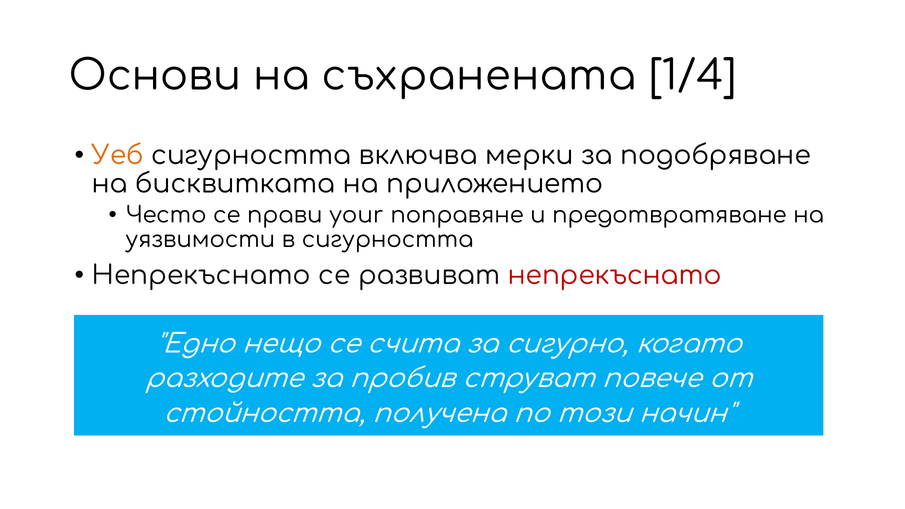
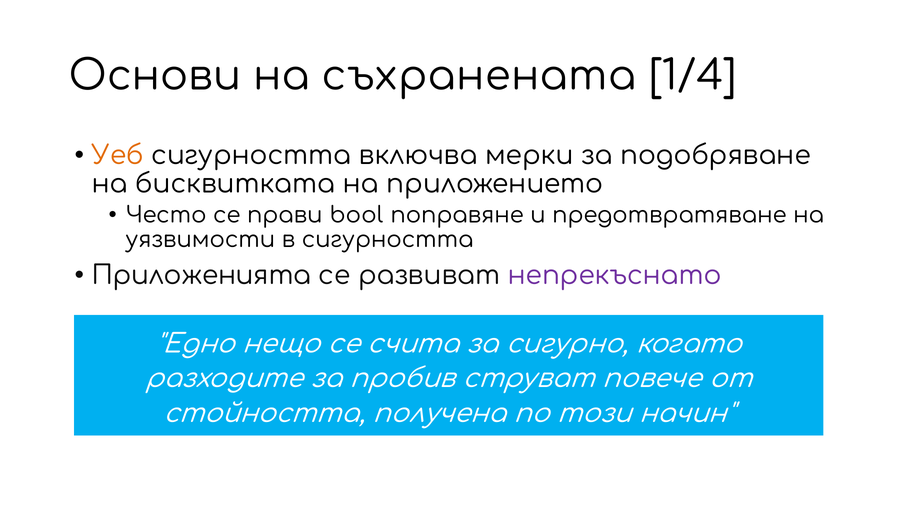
your: your -> bool
Непрекъснато at (201, 276): Непрекъснато -> Приложенията
непрекъснато at (615, 276) colour: red -> purple
